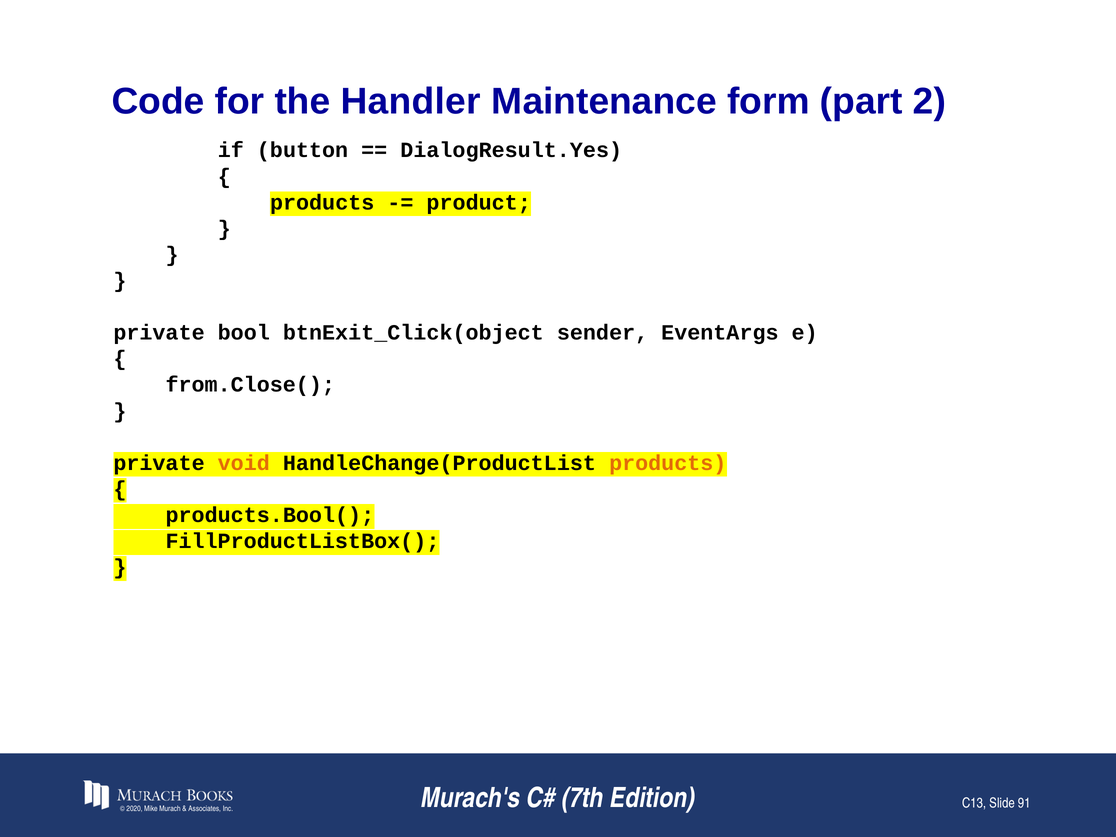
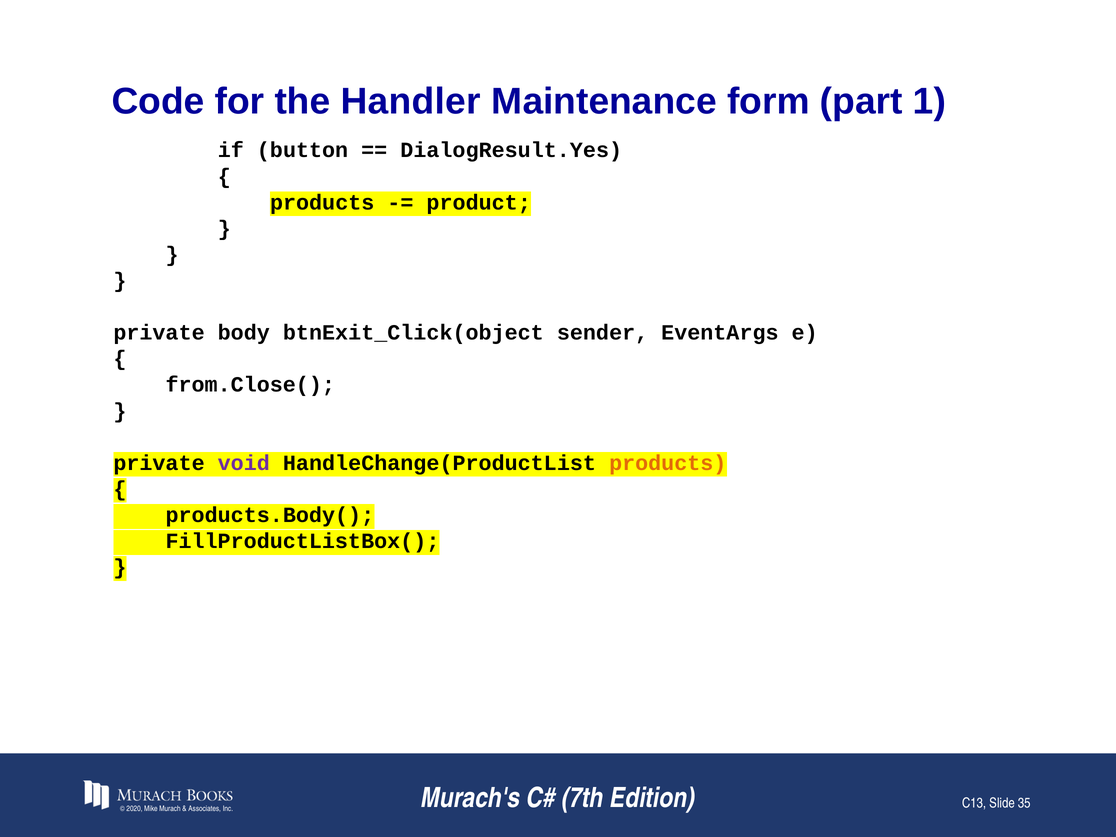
2: 2 -> 1
bool: bool -> body
void colour: orange -> purple
products.Bool(: products.Bool( -> products.Body(
91: 91 -> 35
